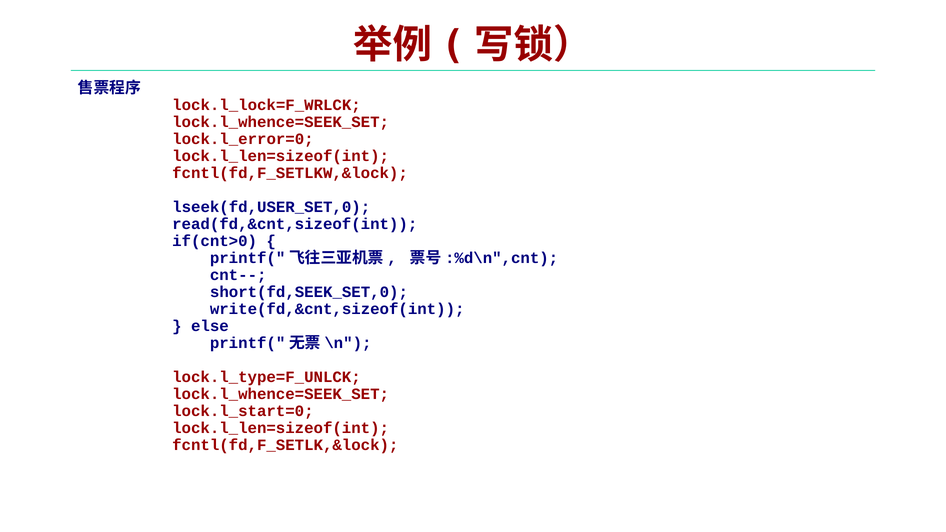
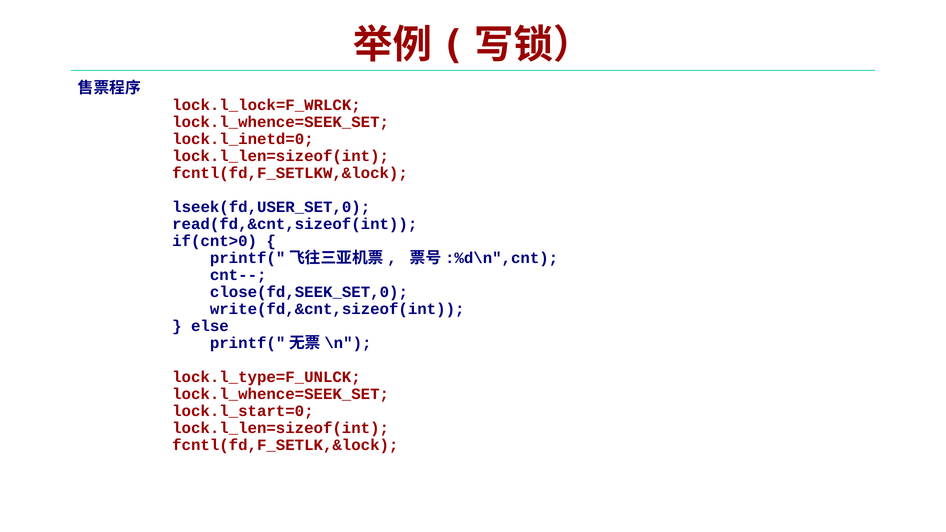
lock.l_error=0: lock.l_error=0 -> lock.l_inetd=0
short(fd,SEEK_SET,0: short(fd,SEEK_SET,0 -> close(fd,SEEK_SET,0
